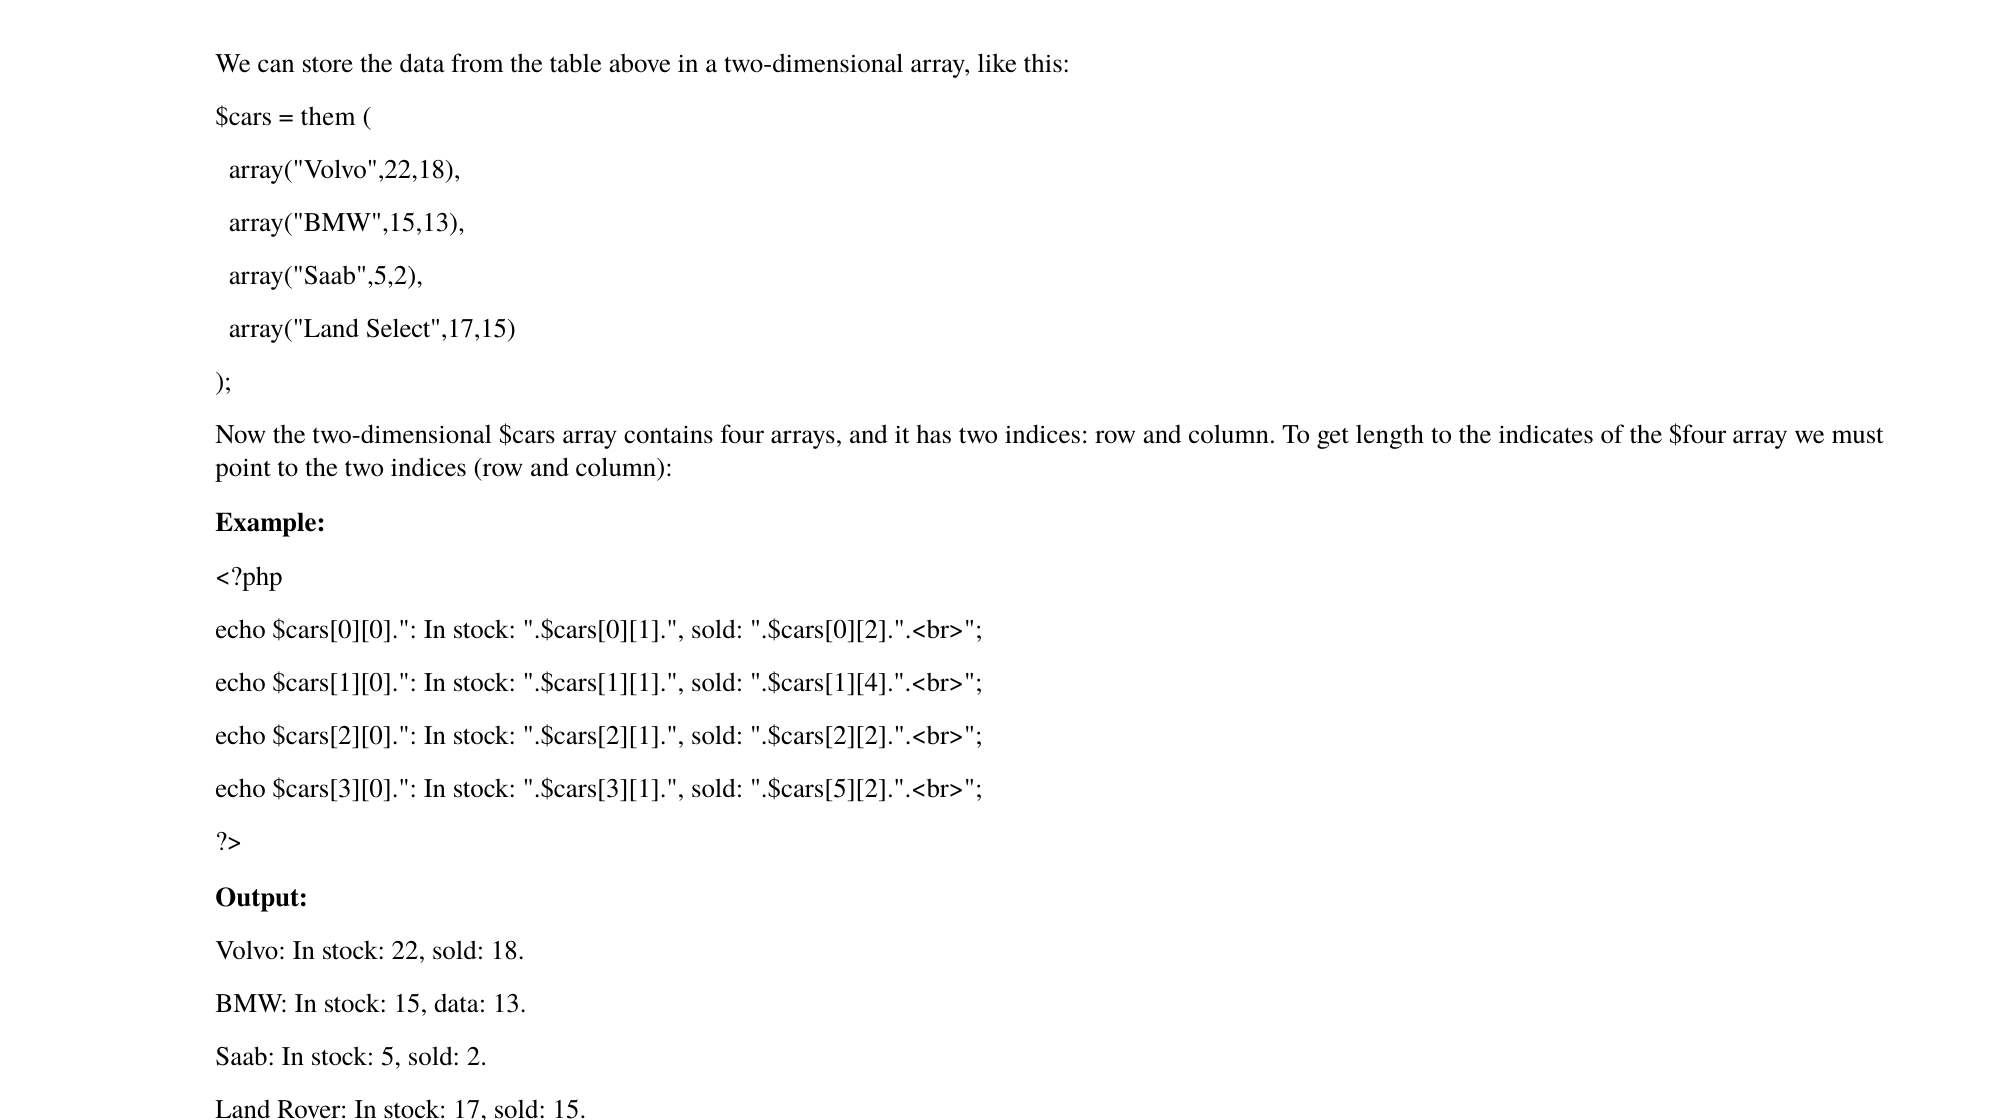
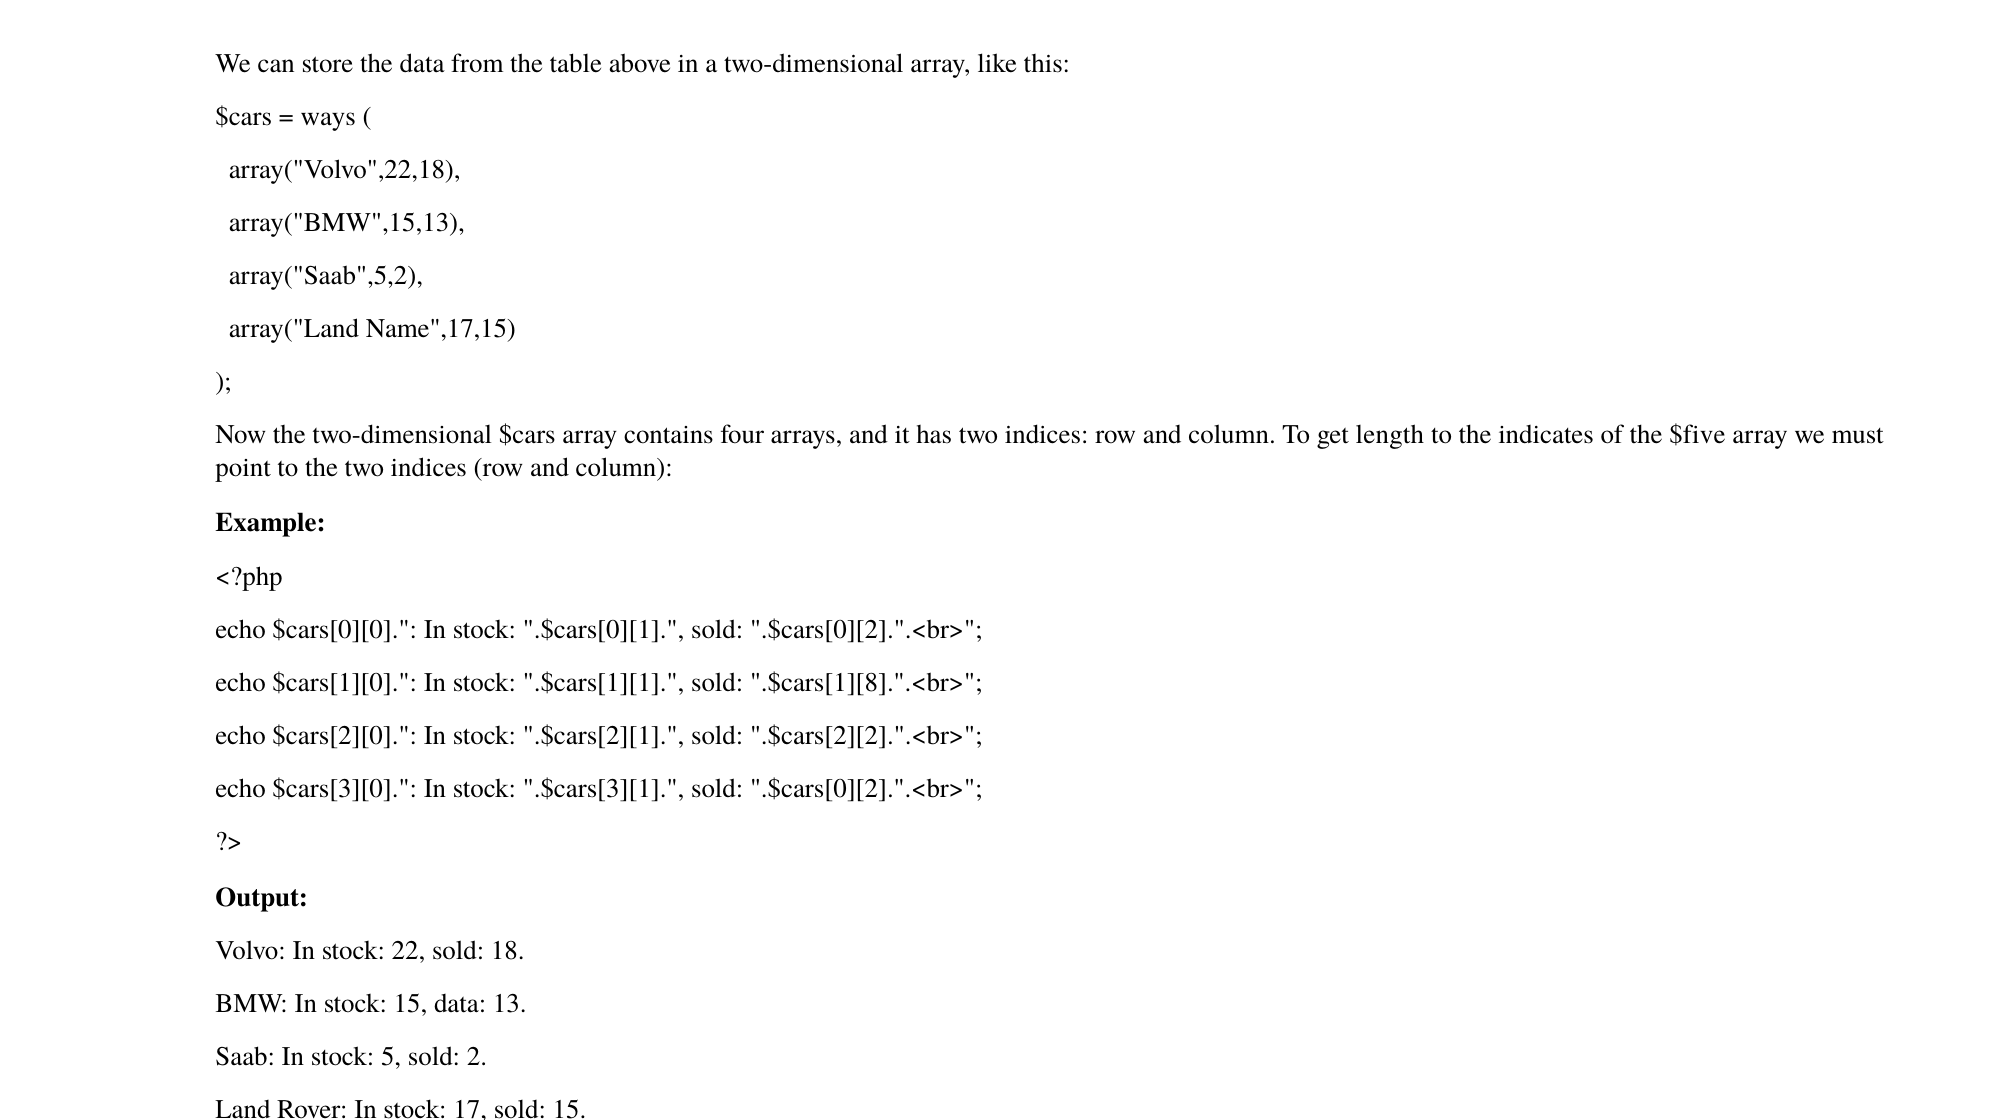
them: them -> ways
Select",17,15: Select",17,15 -> Name",17,15
$four: $four -> $five
.$cars[1][4].".<br>: .$cars[1][4].".<br> -> .$cars[1][8].".<br>
.$cars[3][1 sold .$cars[5][2].".<br>: .$cars[5][2].".<br> -> .$cars[0][2].".<br>
